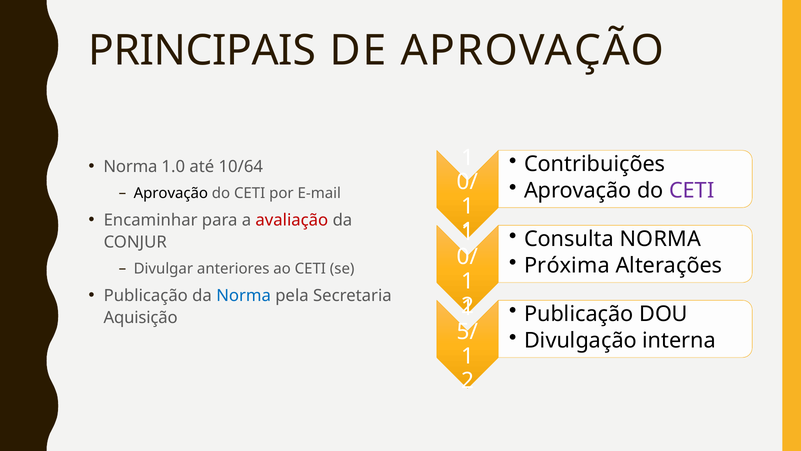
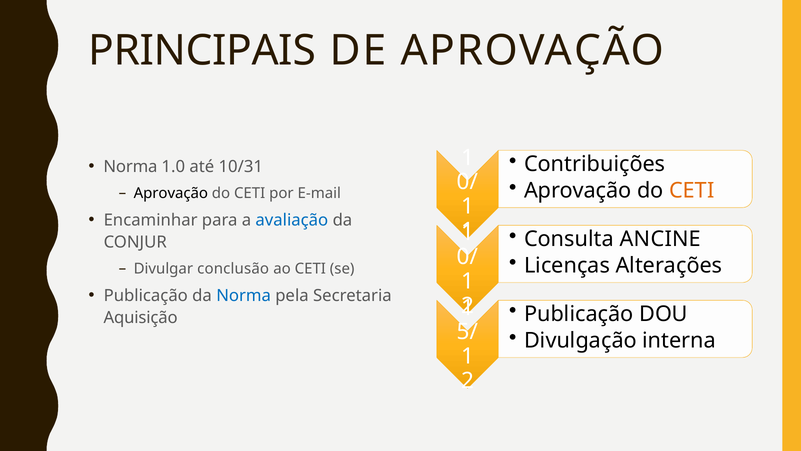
10/64: 10/64 -> 10/31
CETI at (692, 191) colour: purple -> orange
avaliação colour: red -> blue
NORMA at (660, 239): NORMA -> ANCINE
Próxima: Próxima -> Licenças
anteriores: anteriores -> conclusão
